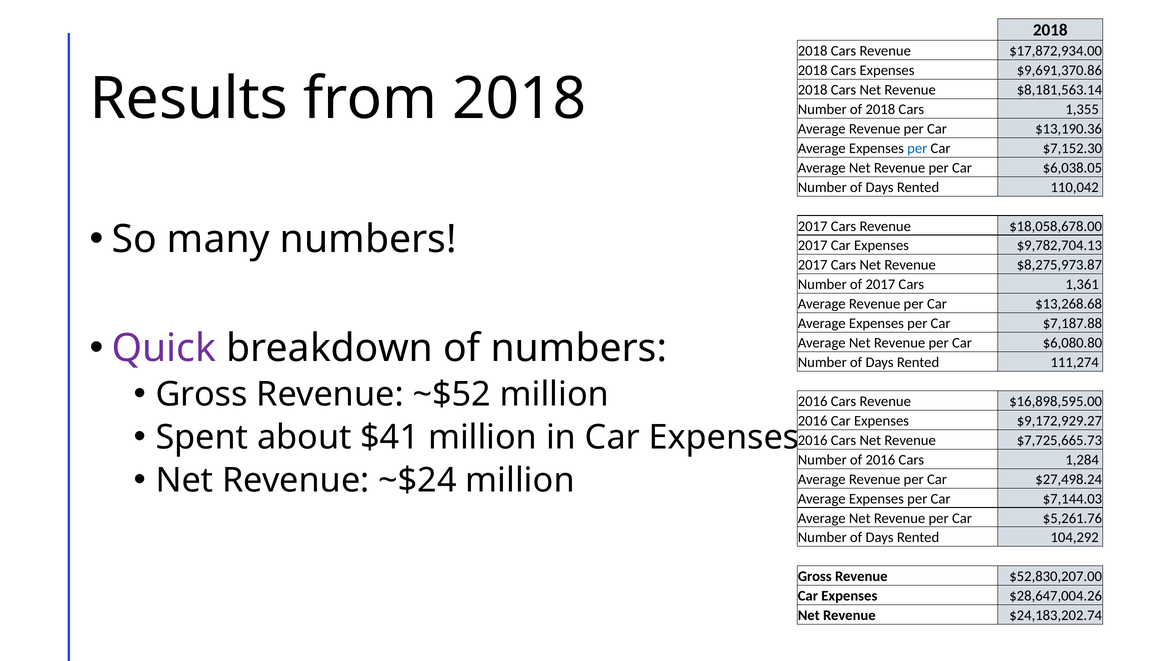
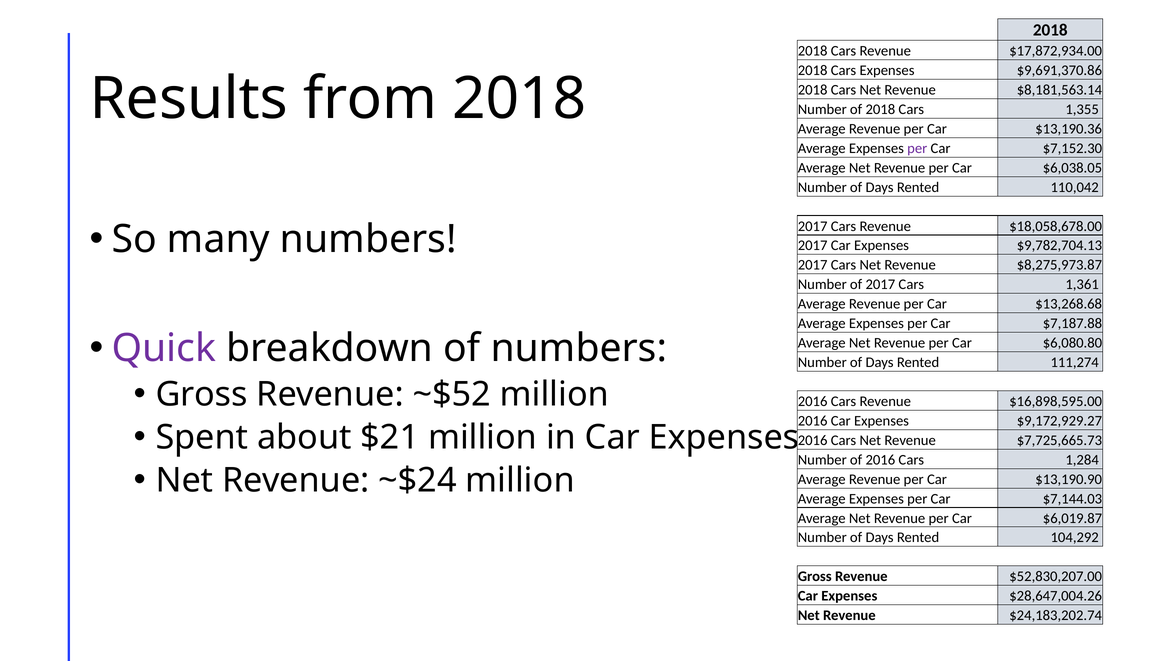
per at (917, 148) colour: blue -> purple
$41: $41 -> $21
$27,498.24: $27,498.24 -> $13,190.90
$5,261.76: $5,261.76 -> $6,019.87
